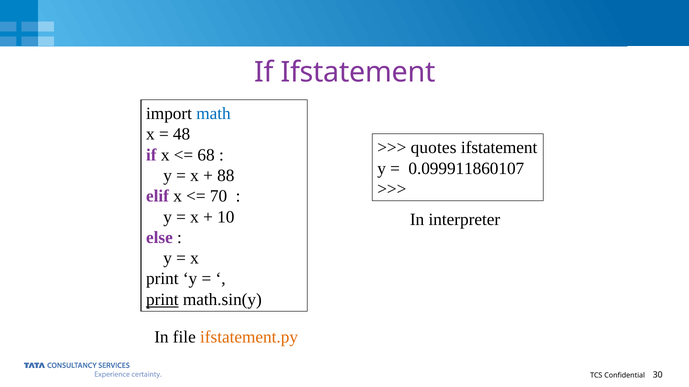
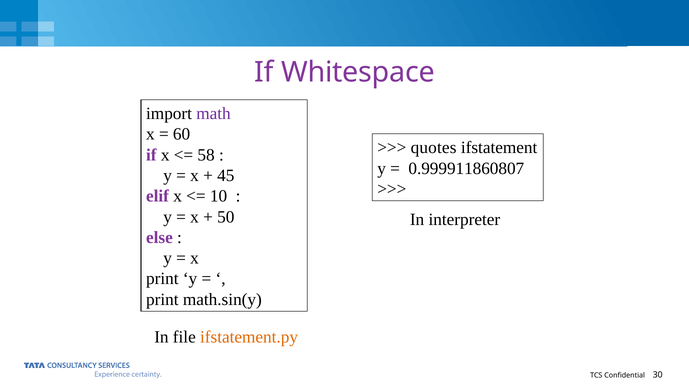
If Ifstatement: Ifstatement -> Whitespace
math colour: blue -> purple
48: 48 -> 60
68: 68 -> 58
0.099911860107: 0.099911860107 -> 0.999911860807
88: 88 -> 45
70: 70 -> 10
10: 10 -> 50
print at (162, 300) underline: present -> none
